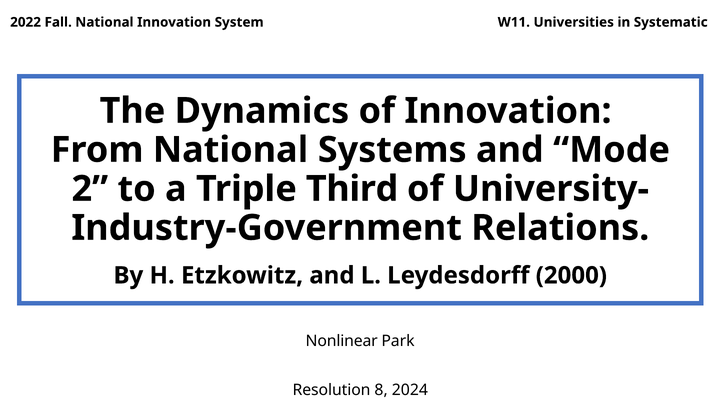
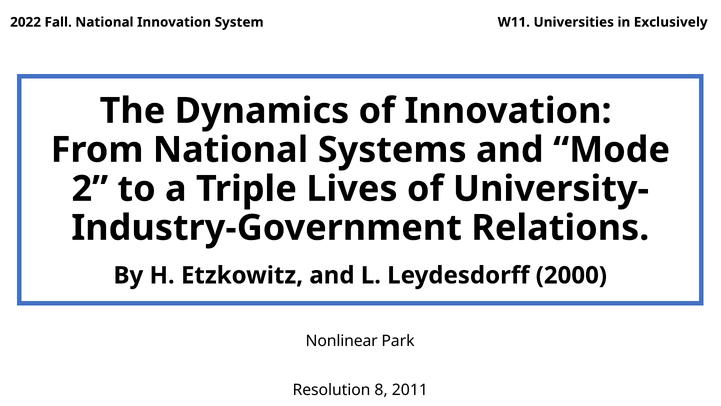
Systematic: Systematic -> Exclusively
Third: Third -> Lives
2024: 2024 -> 2011
